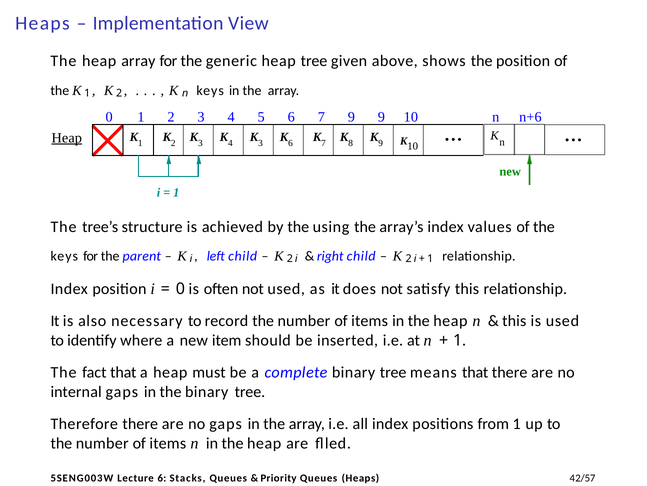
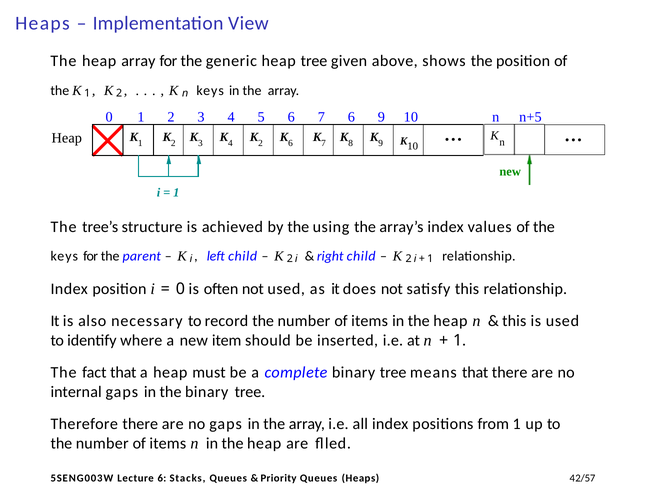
7 9: 9 -> 6
n+6: n+6 -> n+5
Heap at (67, 138) underline: present -> none
4 K 3: 3 -> 2
